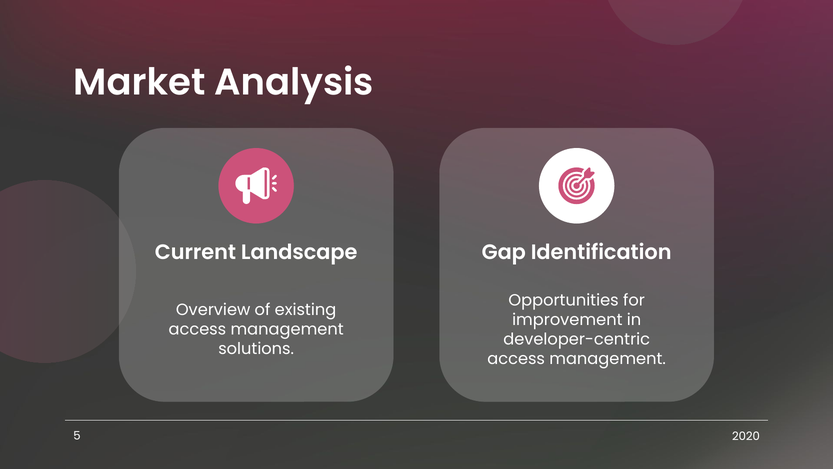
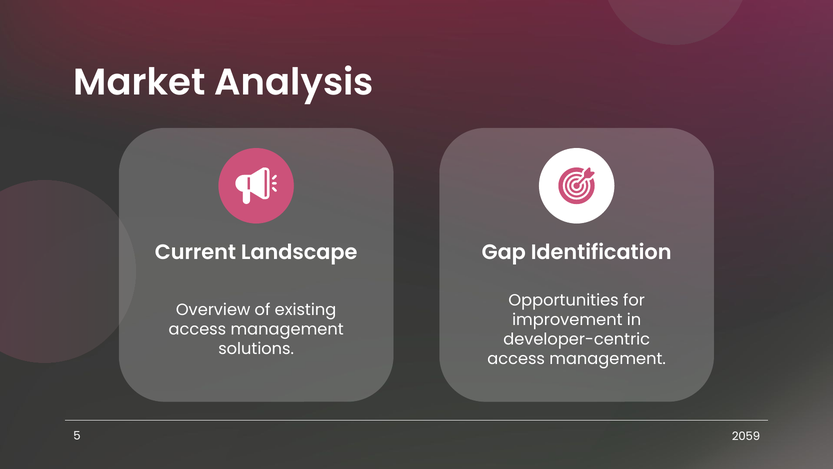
2020: 2020 -> 2059
